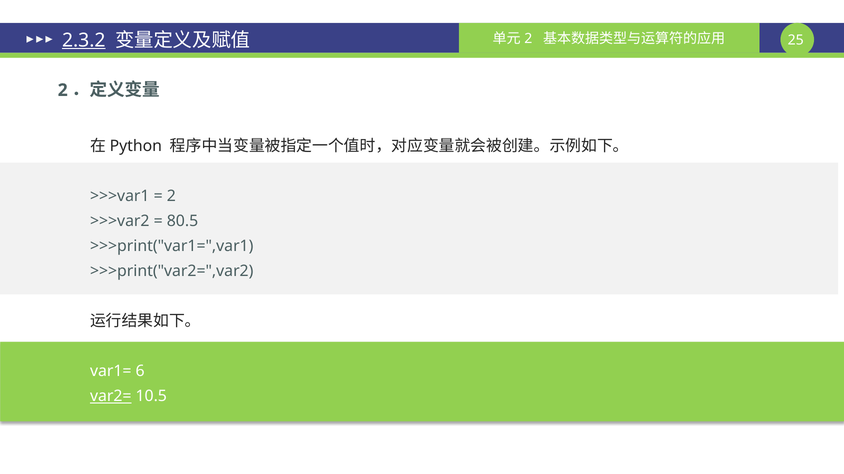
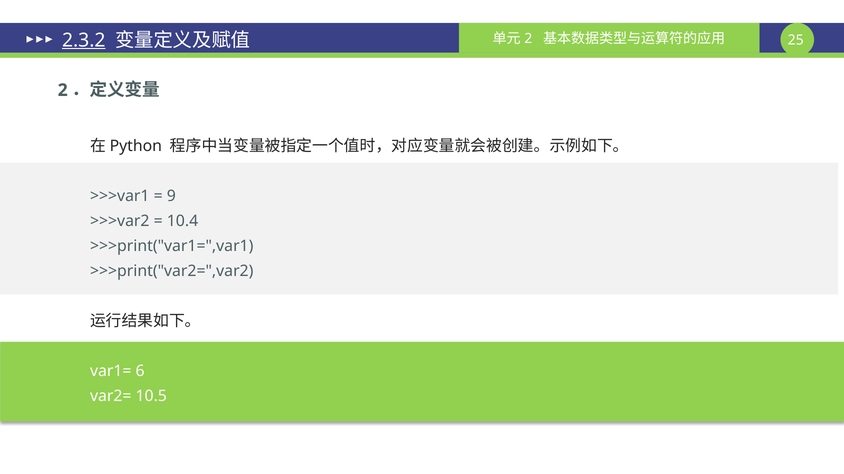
2 at (171, 196): 2 -> 9
80.5: 80.5 -> 10.4
var2= underline: present -> none
